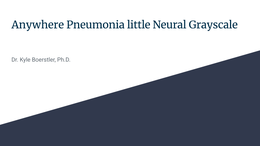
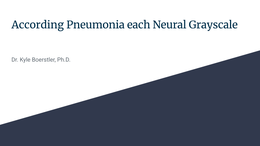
Anywhere: Anywhere -> According
little: little -> each
